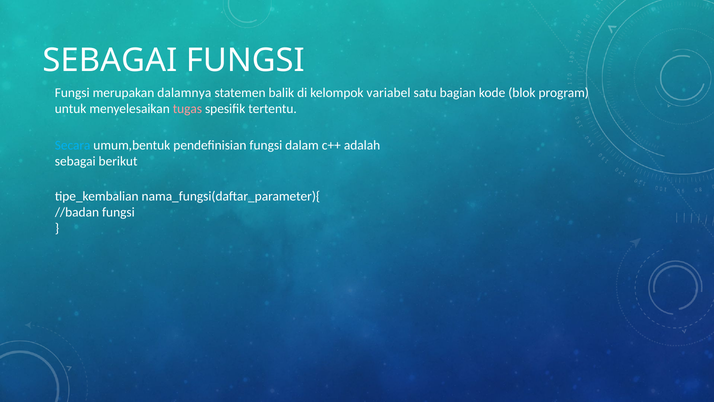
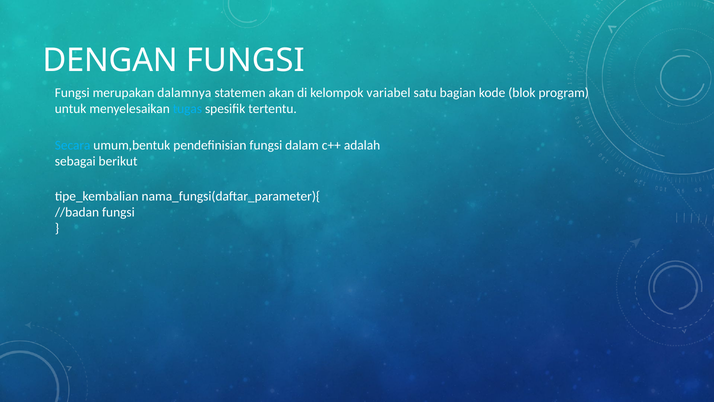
SEBAGAI at (110, 60): SEBAGAI -> DENGAN
balik: balik -> akan
tugas colour: pink -> light blue
